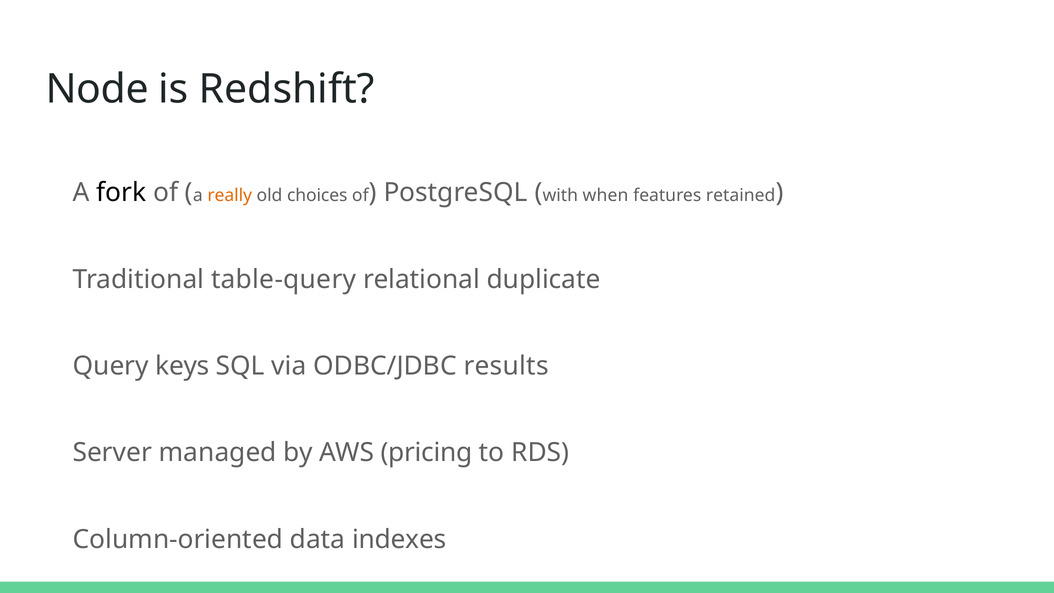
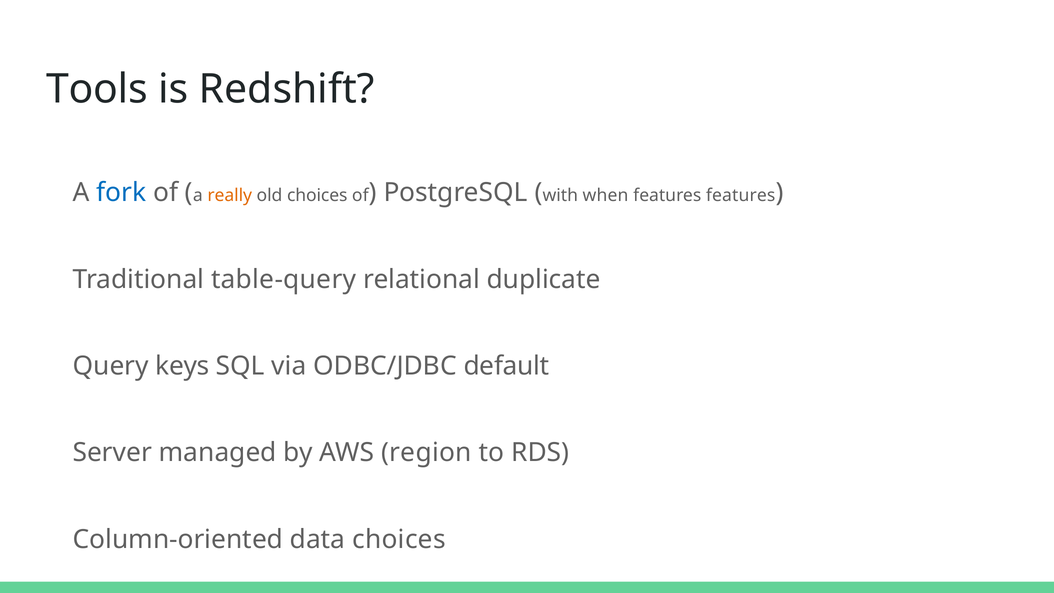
Node: Node -> Tools
fork colour: black -> blue
features retained: retained -> features
results: results -> default
pricing: pricing -> region
data indexes: indexes -> choices
